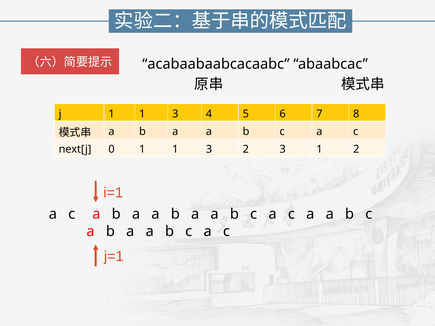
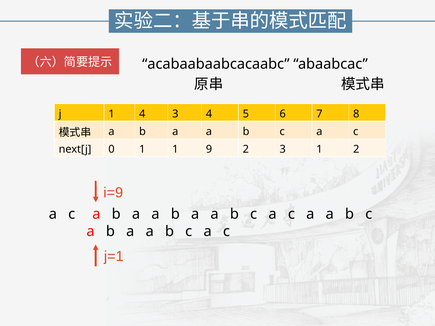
j 1 1: 1 -> 4
0 1 1 3: 3 -> 9
i=1: i=1 -> i=9
